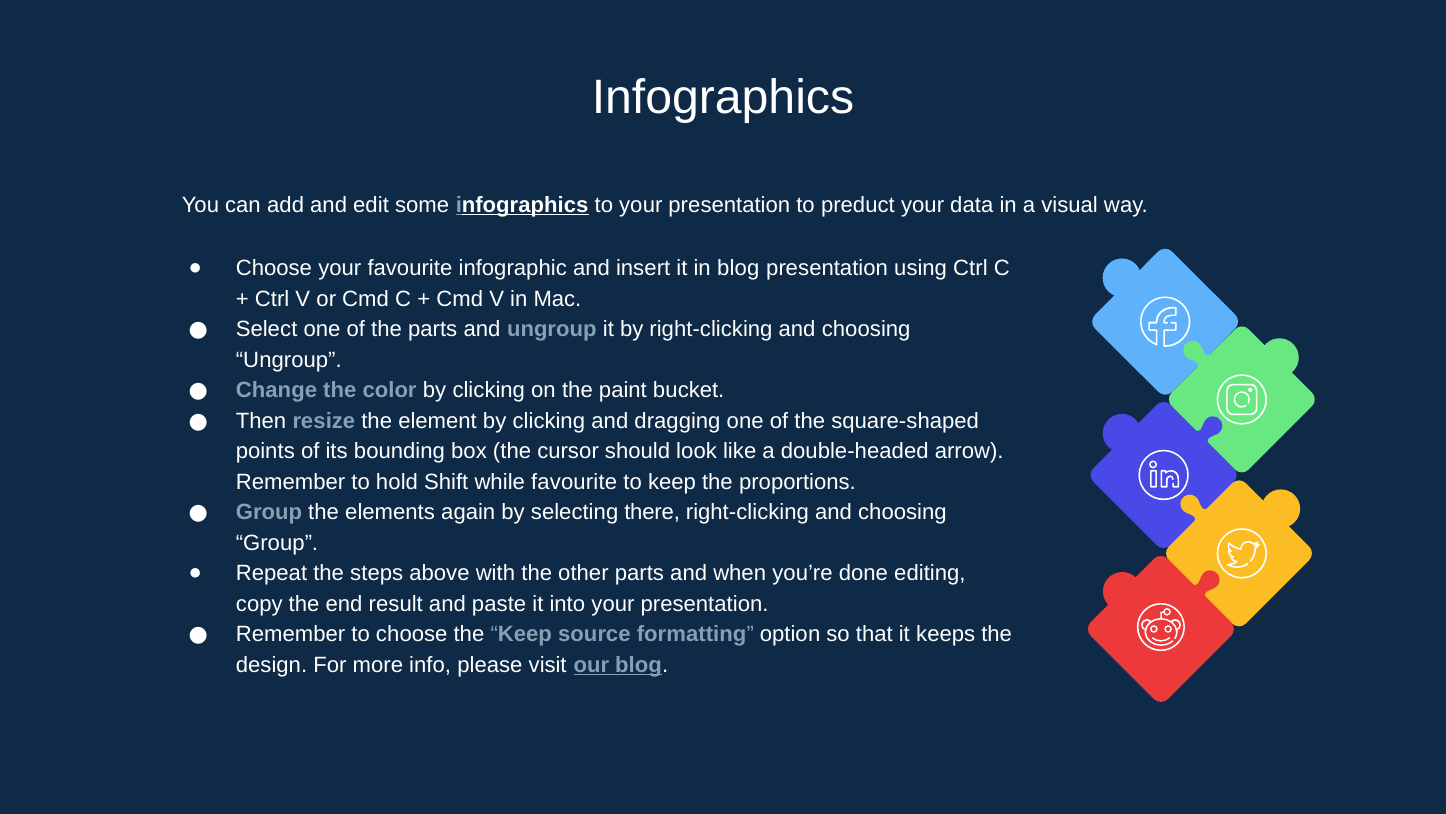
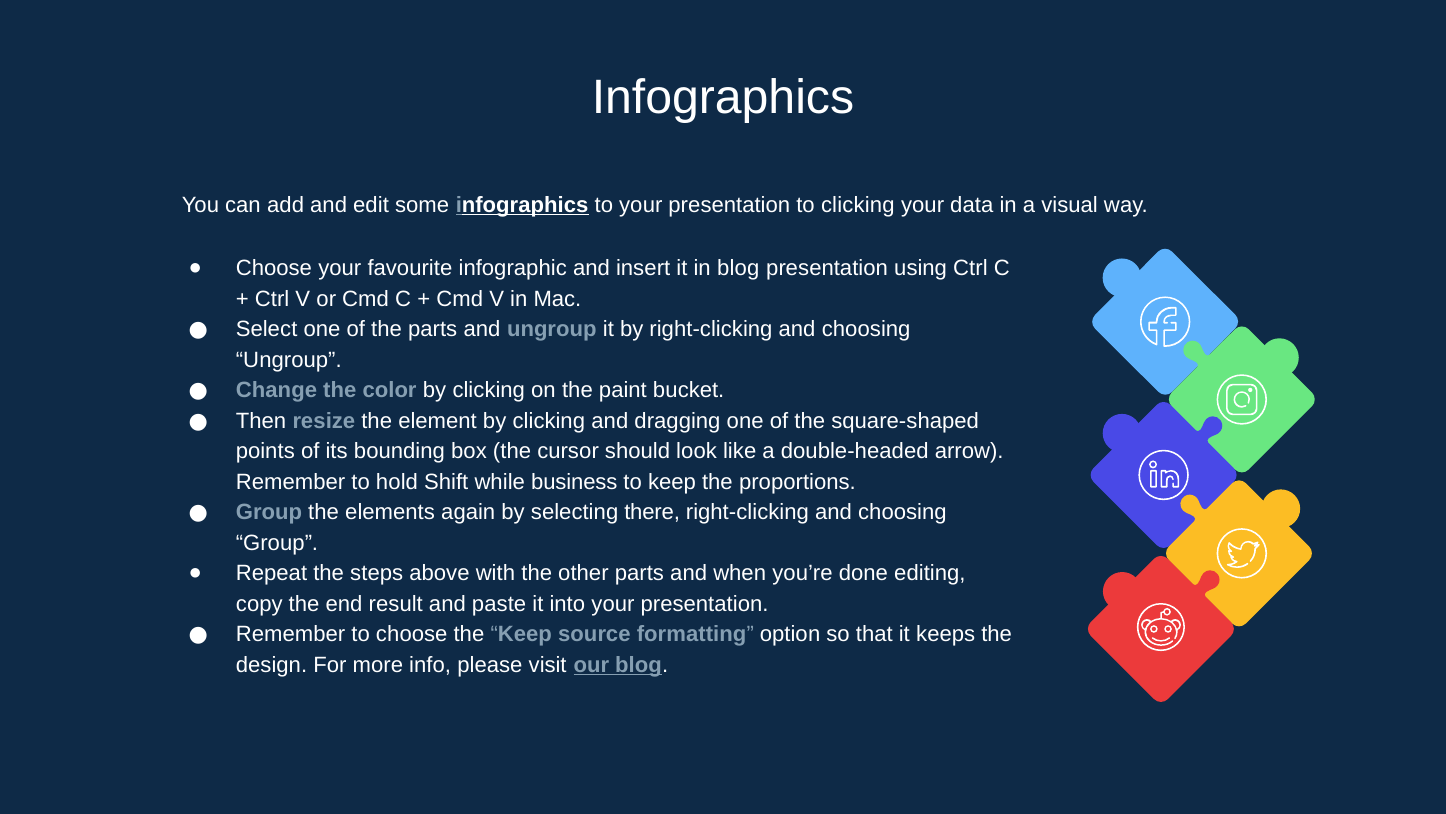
to preduct: preduct -> clicking
while favourite: favourite -> business
